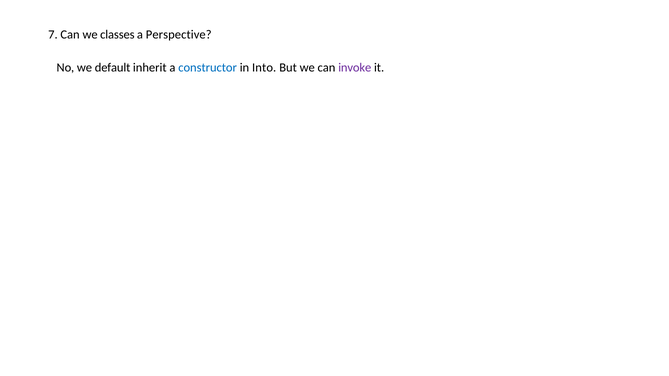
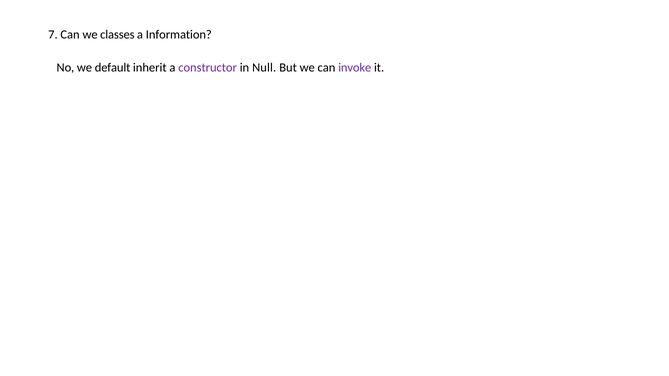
Perspective: Perspective -> Information
constructor colour: blue -> purple
Into: Into -> Null
